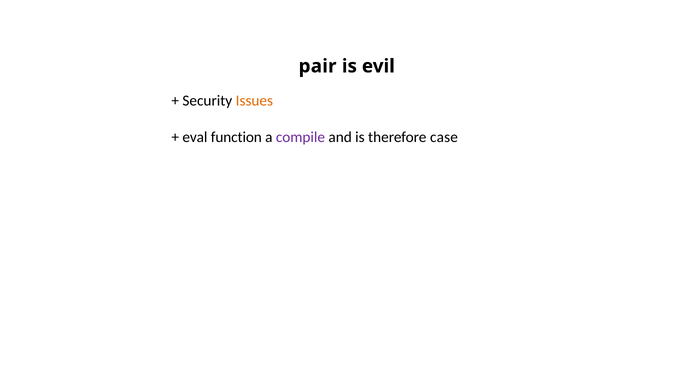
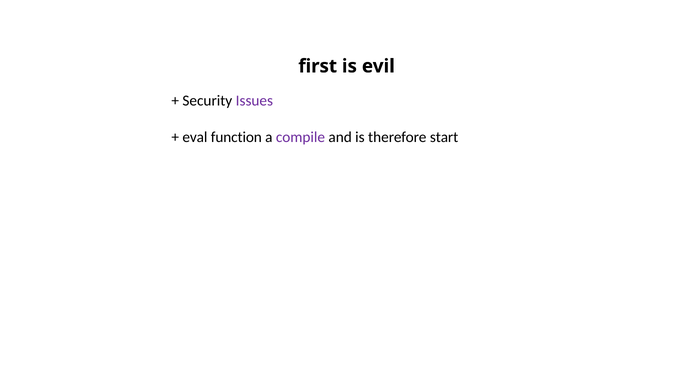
pair: pair -> first
Issues colour: orange -> purple
case: case -> start
